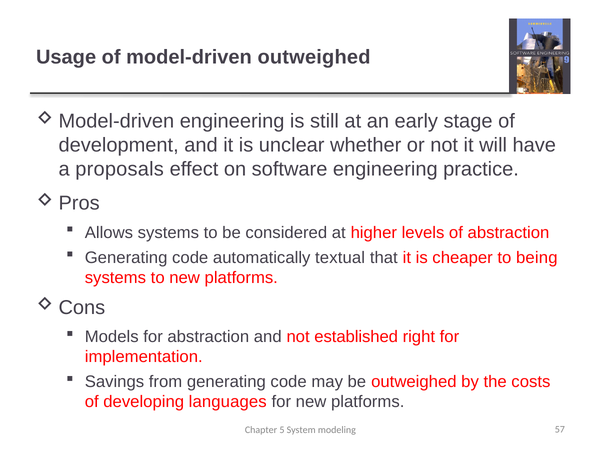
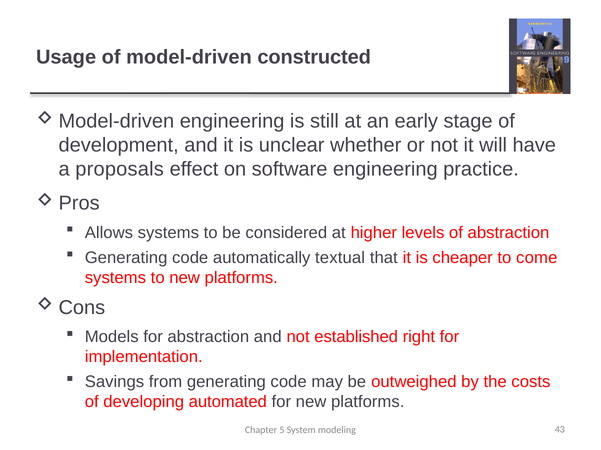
model-driven outweighed: outweighed -> constructed
being: being -> come
languages: languages -> automated
57: 57 -> 43
